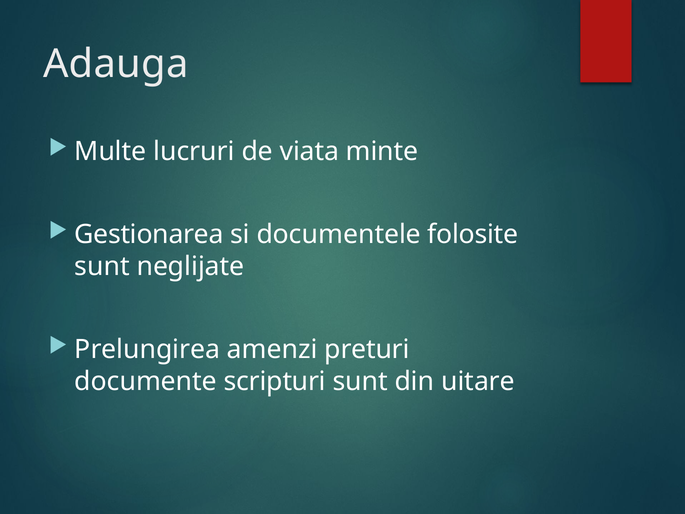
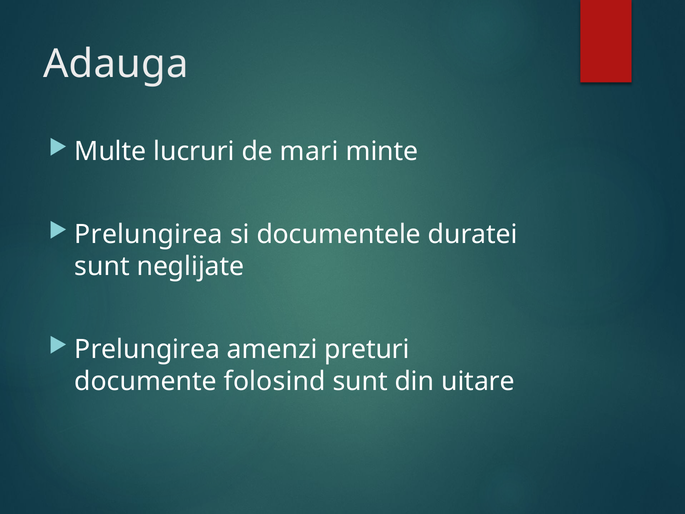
viata: viata -> mari
Gestionarea at (149, 234): Gestionarea -> Prelungirea
folosite: folosite -> duratei
scripturi: scripturi -> folosind
